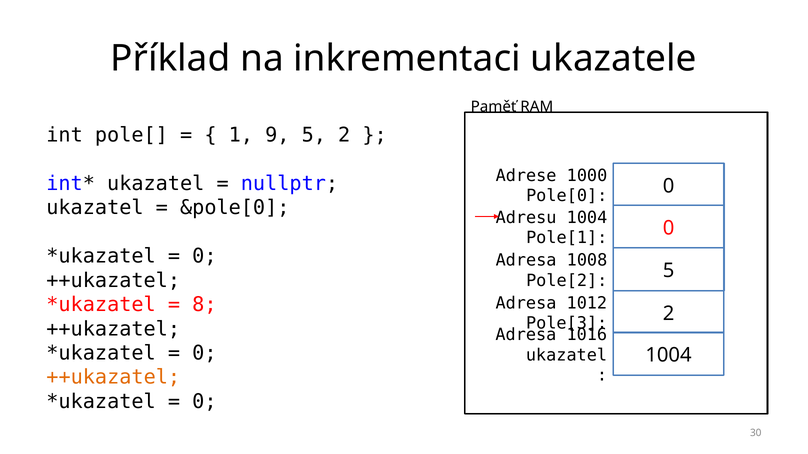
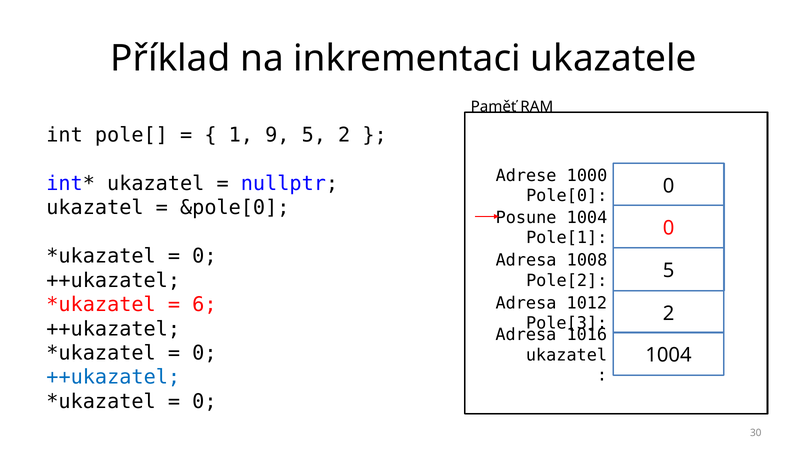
Adresu: Adresu -> Posune
8: 8 -> 6
++ukazatel at (113, 378) colour: orange -> blue
